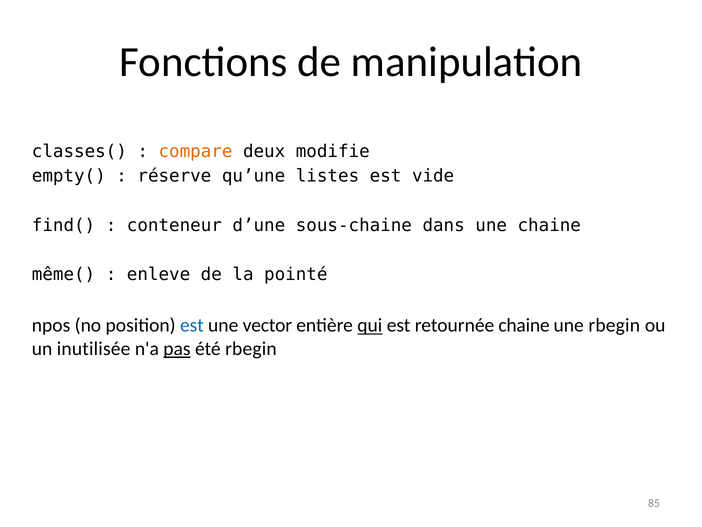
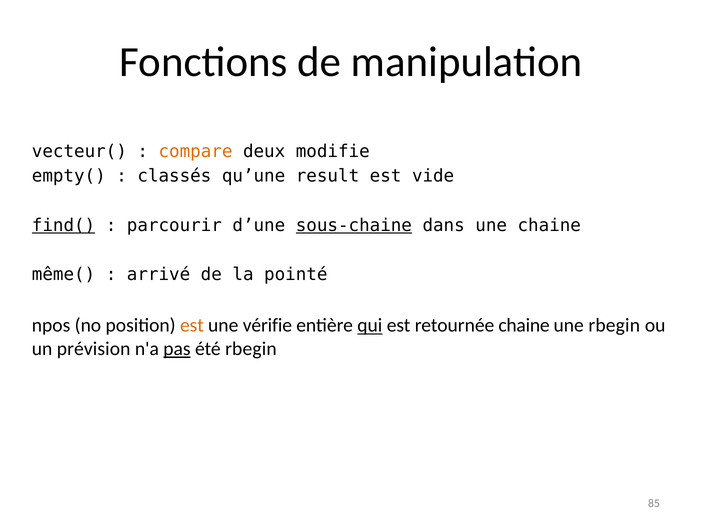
classes(: classes( -> vecteur(
réserve: réserve -> classés
listes: listes -> result
find( underline: none -> present
conteneur: conteneur -> parcourir
sous-chaine underline: none -> present
enleve: enleve -> arrivé
est at (192, 325) colour: blue -> orange
vector: vector -> vérifie
inutilisée: inutilisée -> prévision
